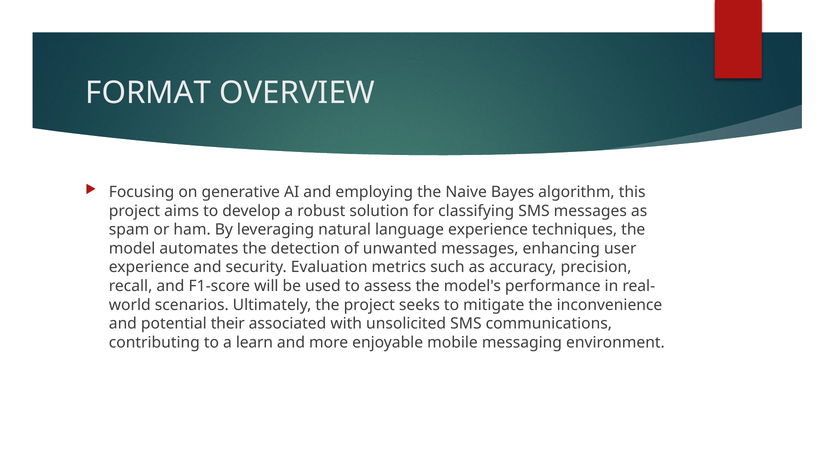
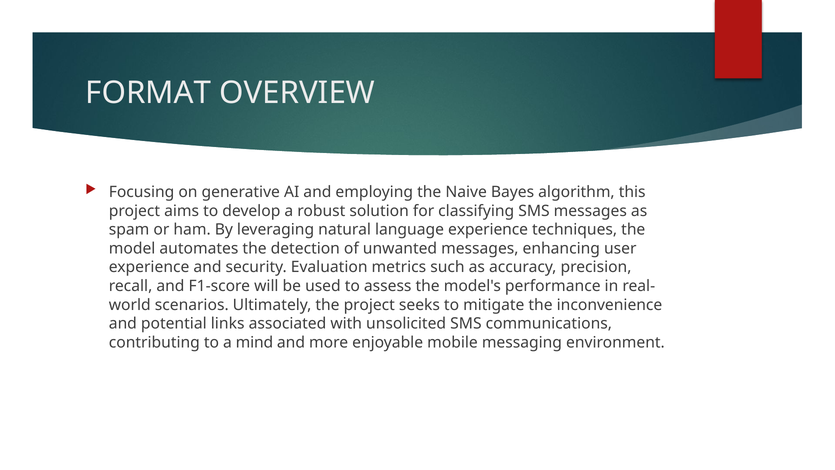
their: their -> links
learn: learn -> mind
